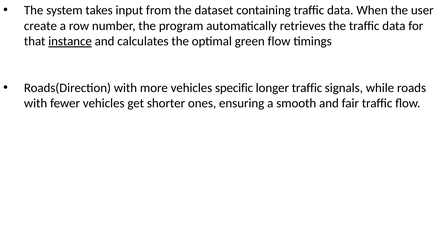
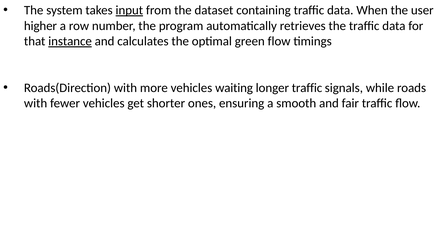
input underline: none -> present
create: create -> higher
specific: specific -> waiting
